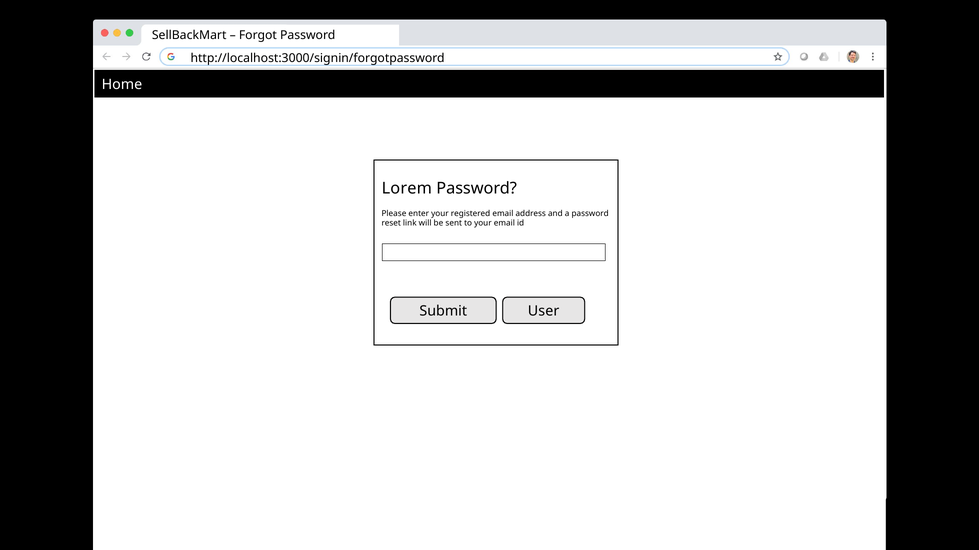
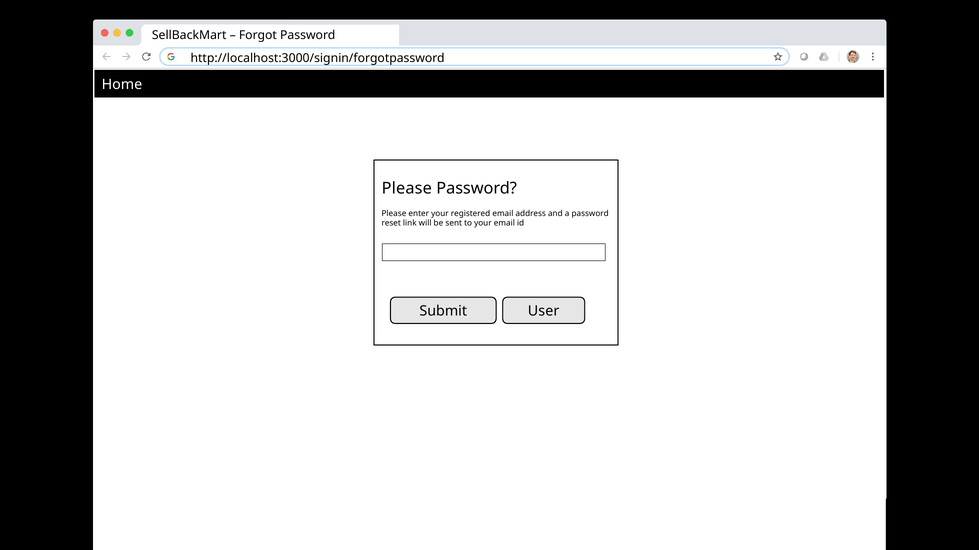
Lorem at (407, 189): Lorem -> Please
